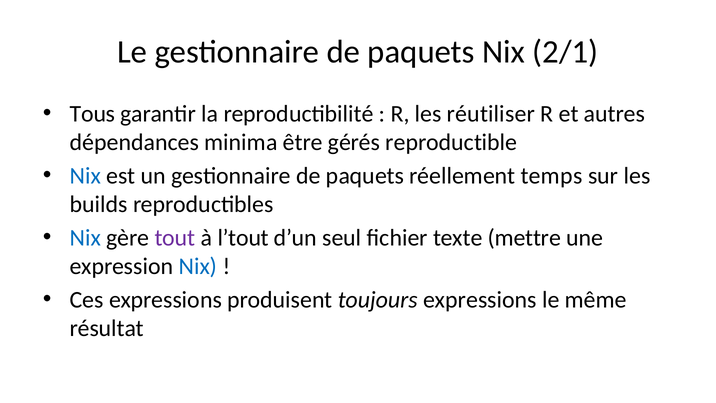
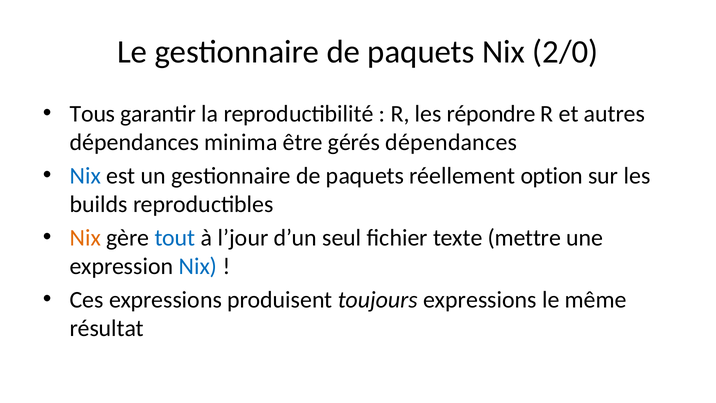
2/1: 2/1 -> 2/0
réutiliser: réutiliser -> répondre
gérés reproductible: reproductible -> dépendances
temps: temps -> option
Nix at (85, 238) colour: blue -> orange
tout colour: purple -> blue
l’tout: l’tout -> l’jour
